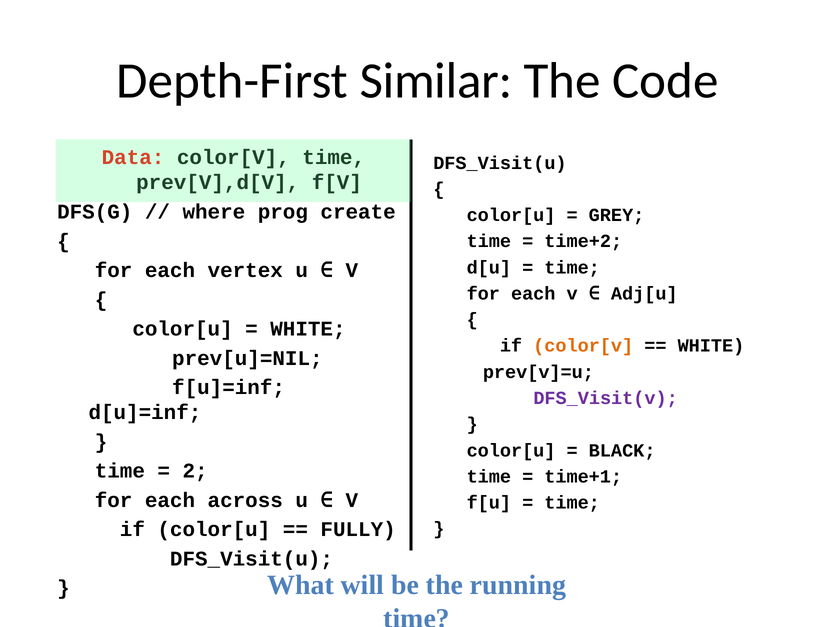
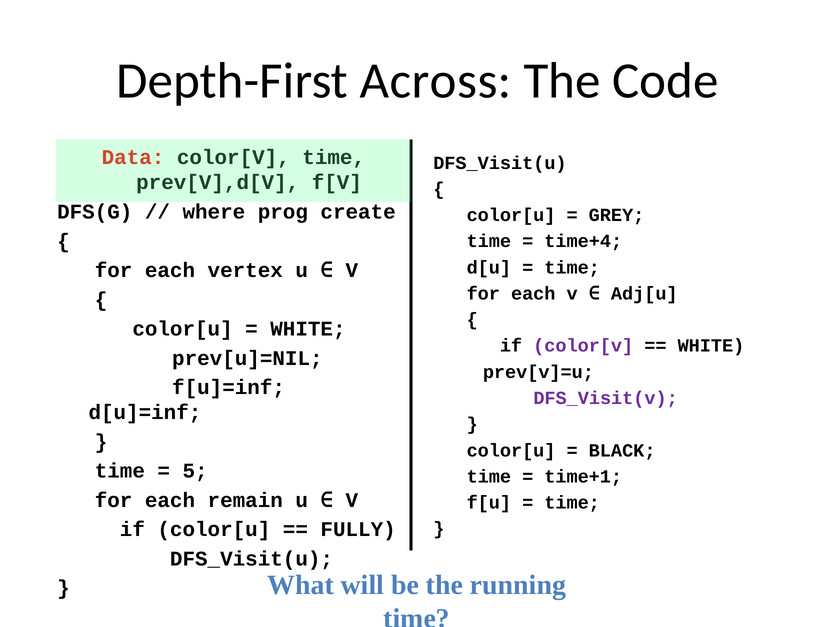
Similar: Similar -> Across
time+2: time+2 -> time+4
color[v at (583, 346) colour: orange -> purple
2: 2 -> 5
across: across -> remain
